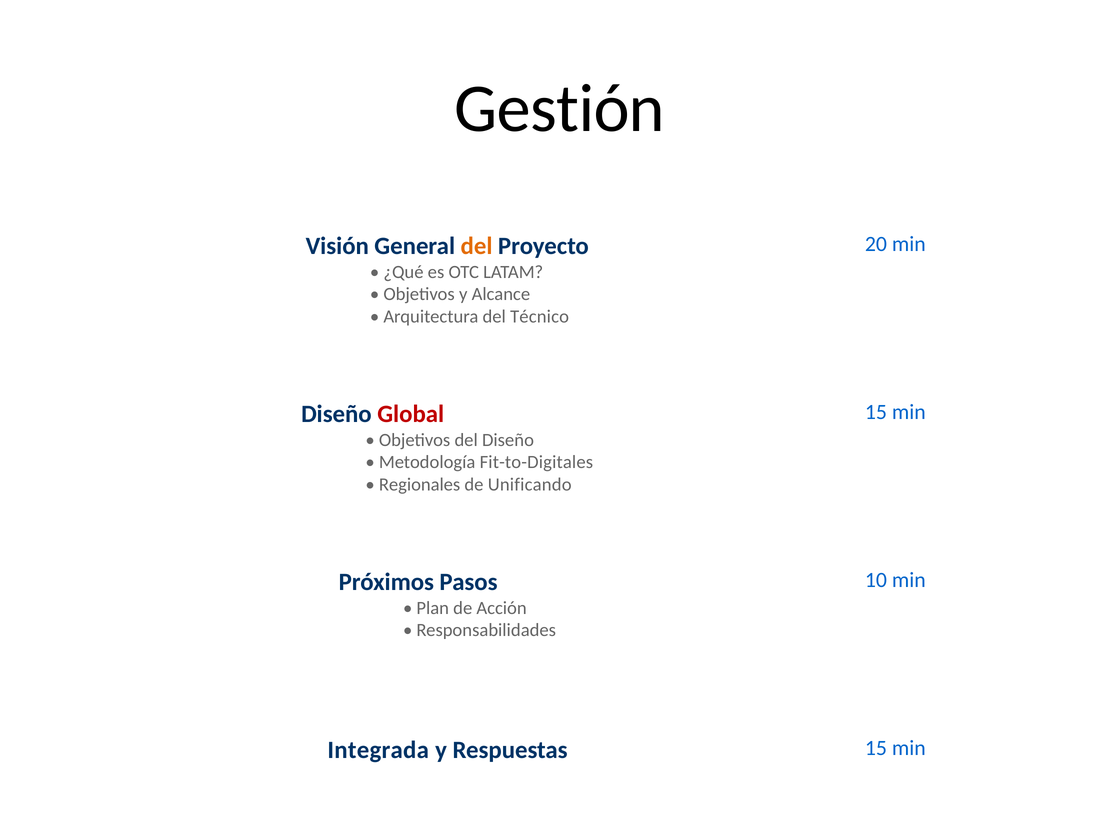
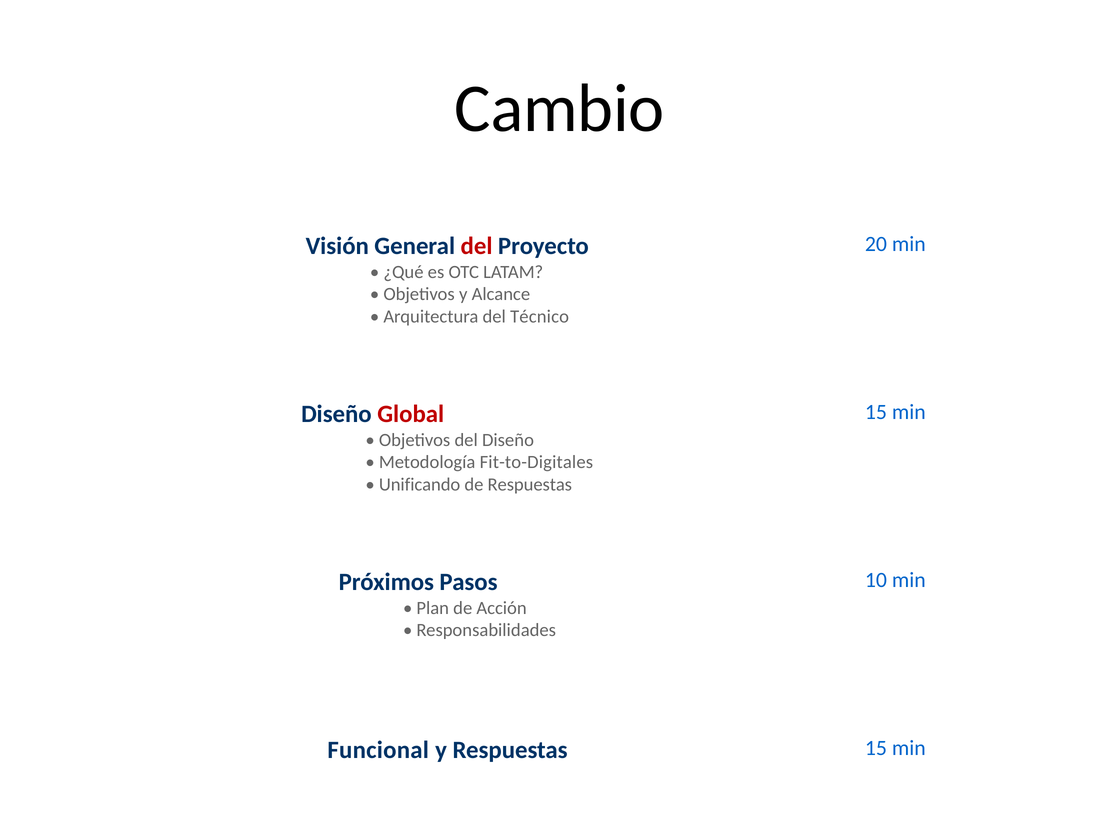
Gestión: Gestión -> Cambio
del at (477, 246) colour: orange -> red
Regionales: Regionales -> Unificando
de Unificando: Unificando -> Respuestas
Integrada: Integrada -> Funcional
